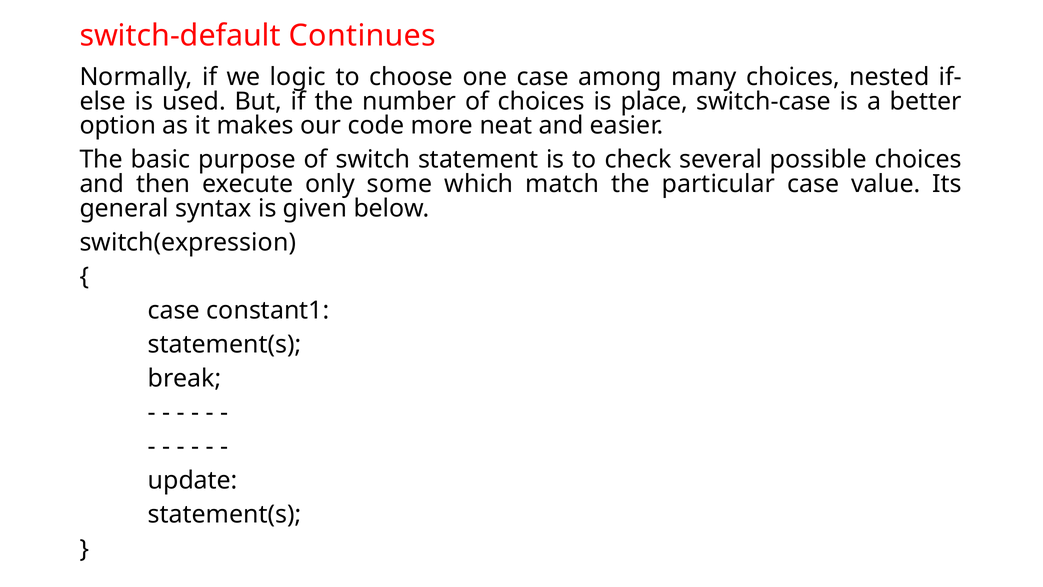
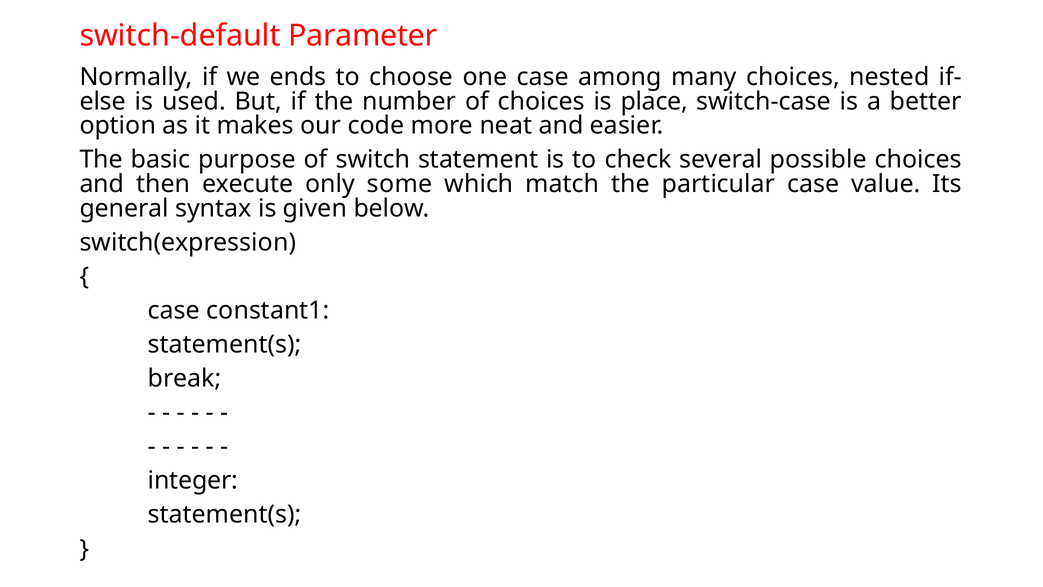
Continues: Continues -> Parameter
logic: logic -> ends
update: update -> integer
